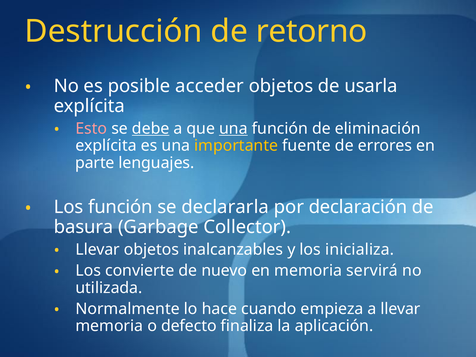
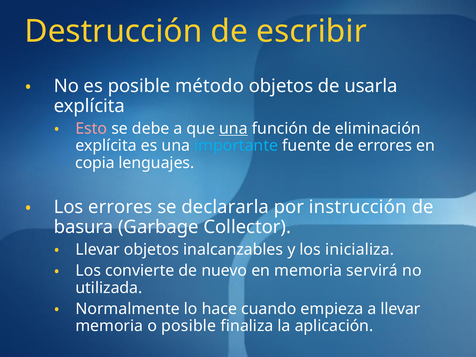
retorno: retorno -> escribir
acceder: acceder -> método
debe underline: present -> none
importante colour: yellow -> light blue
parte: parte -> copia
Los función: función -> errores
declaración: declaración -> instrucción
o defecto: defecto -> posible
